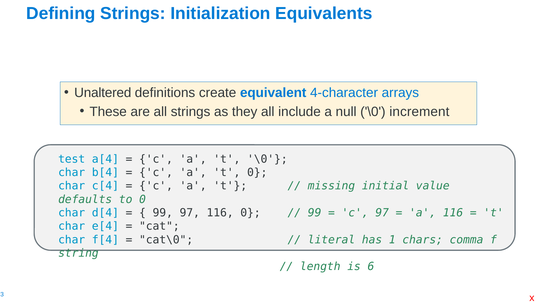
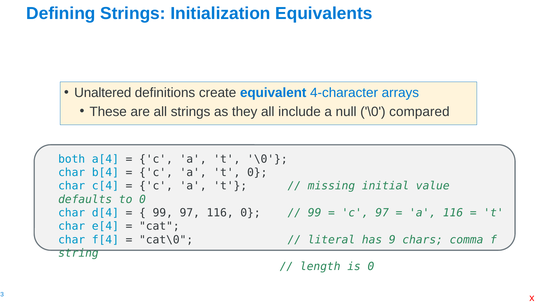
increment: increment -> compared
test: test -> both
1: 1 -> 9
is 6: 6 -> 0
